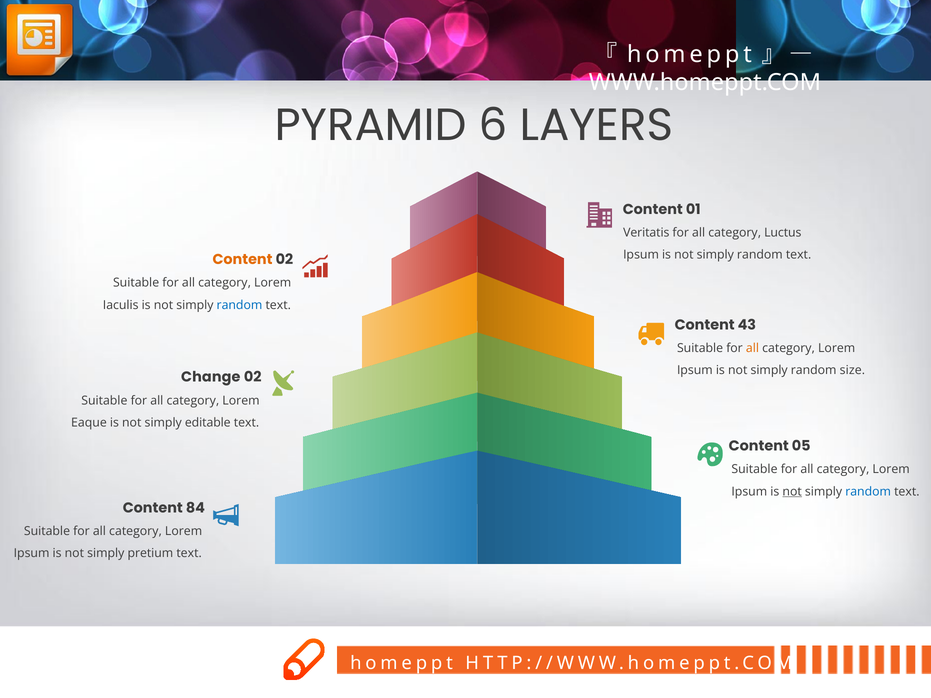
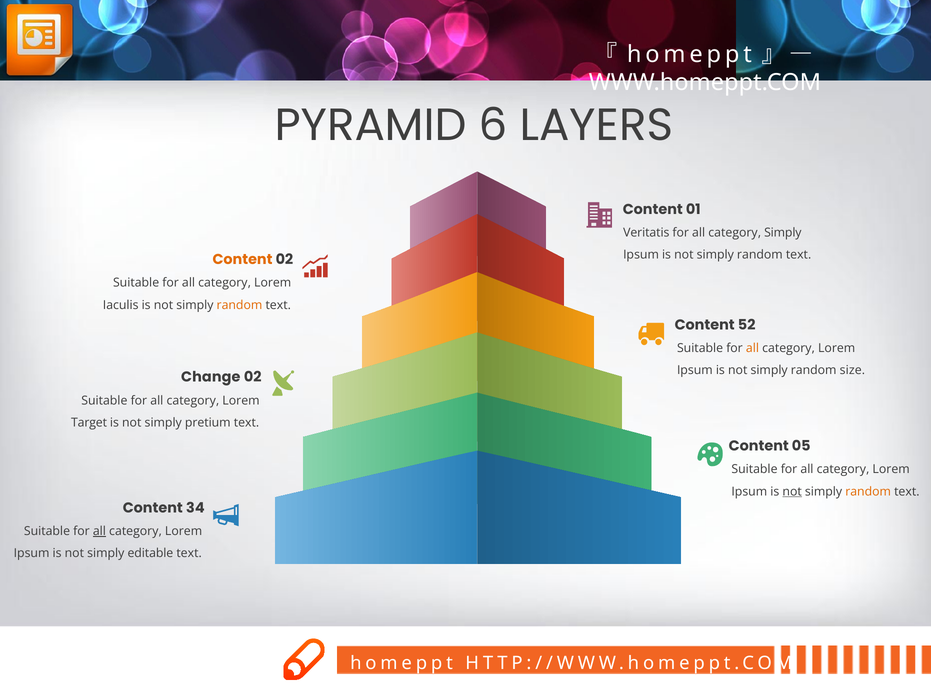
category Luctus: Luctus -> Simply
random at (239, 305) colour: blue -> orange
43: 43 -> 52
Eaque: Eaque -> Target
editable: editable -> pretium
random at (868, 492) colour: blue -> orange
84: 84 -> 34
all at (99, 531) underline: none -> present
pretium: pretium -> editable
